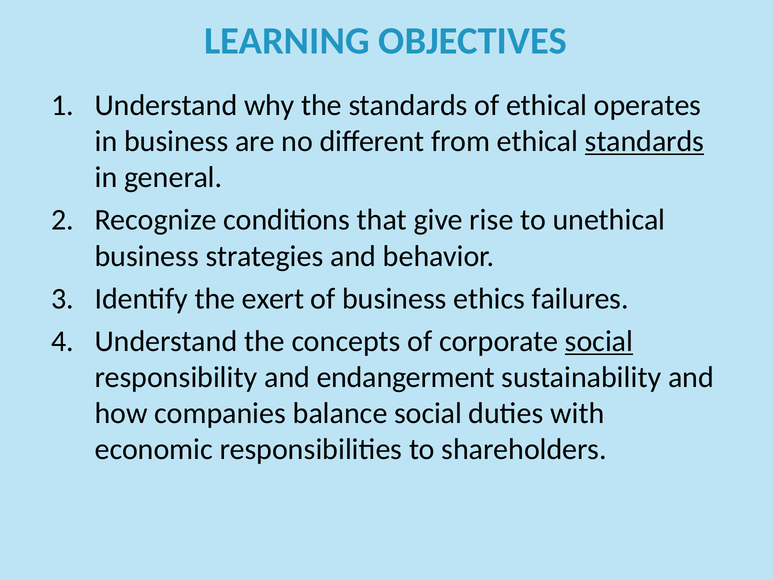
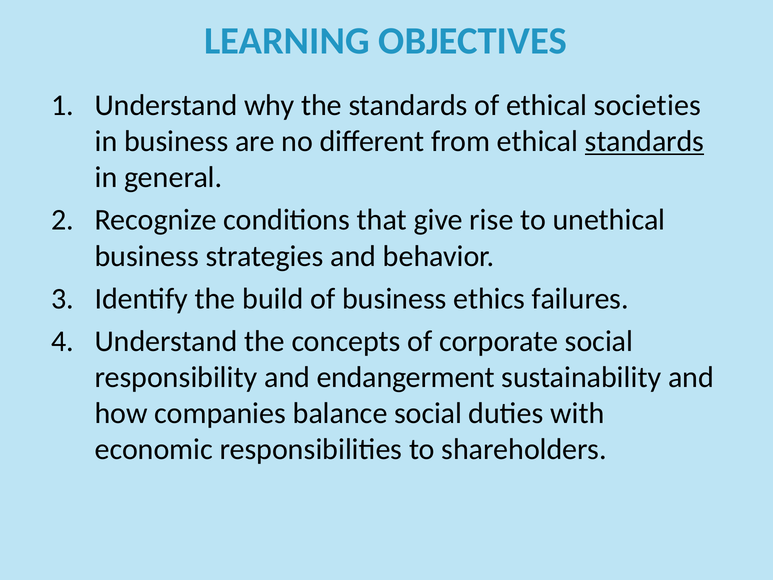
operates: operates -> societies
exert: exert -> build
social at (599, 341) underline: present -> none
